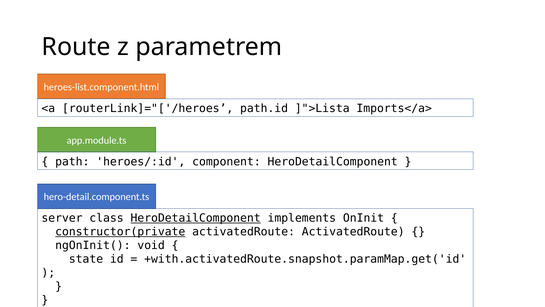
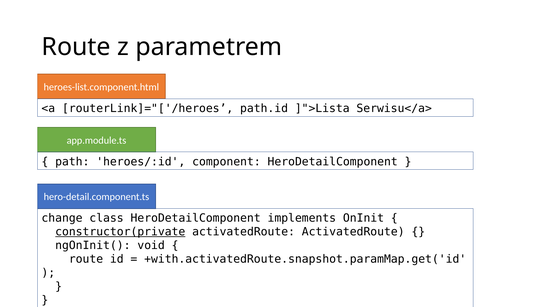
Imports</a>: Imports</a> -> Serwisu</a>
server: server -> change
HeroDetailComponent at (196, 218) underline: present -> none
state at (86, 259): state -> route
